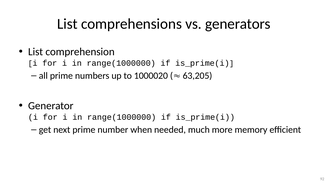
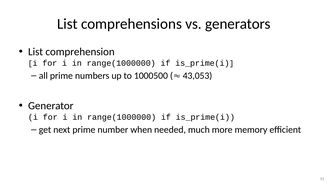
1000020: 1000020 -> 1000500
63,205: 63,205 -> 43,053
